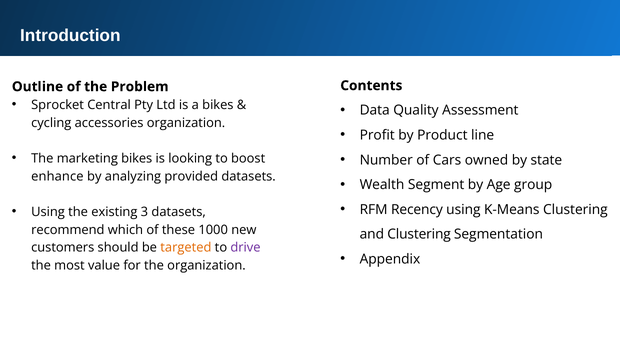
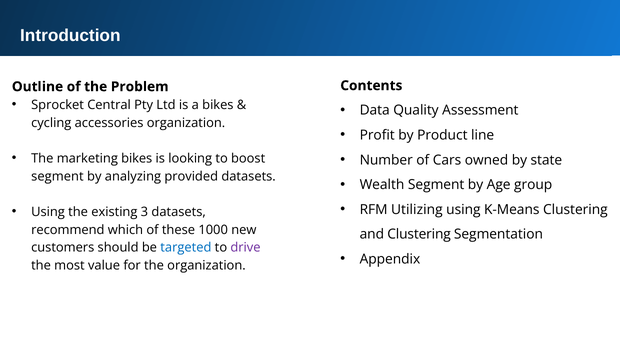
enhance at (57, 176): enhance -> segment
Recency: Recency -> Utilizing
targeted colour: orange -> blue
